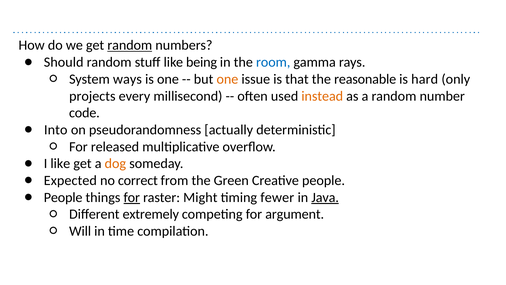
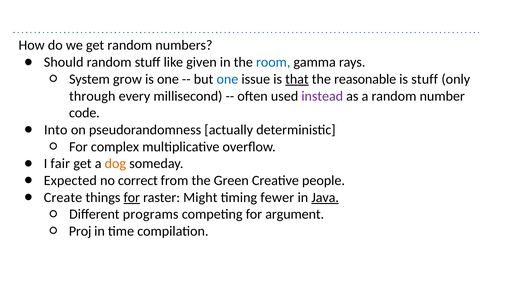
random at (130, 45) underline: present -> none
being: being -> given
ways: ways -> grow
one at (227, 79) colour: orange -> blue
that underline: none -> present
is hard: hard -> stuff
projects: projects -> through
instead colour: orange -> purple
released: released -> complex
I like: like -> fair
People at (63, 197): People -> Create
extremely: extremely -> programs
Will: Will -> Proj
